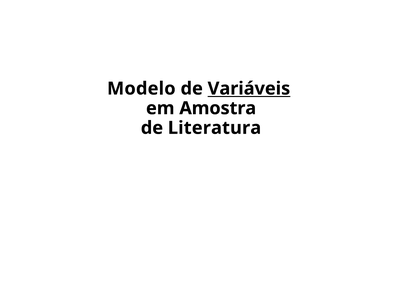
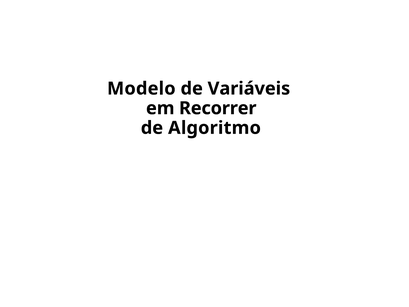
Variáveis underline: present -> none
Amostra: Amostra -> Recorrer
Literatura: Literatura -> Algoritmo
